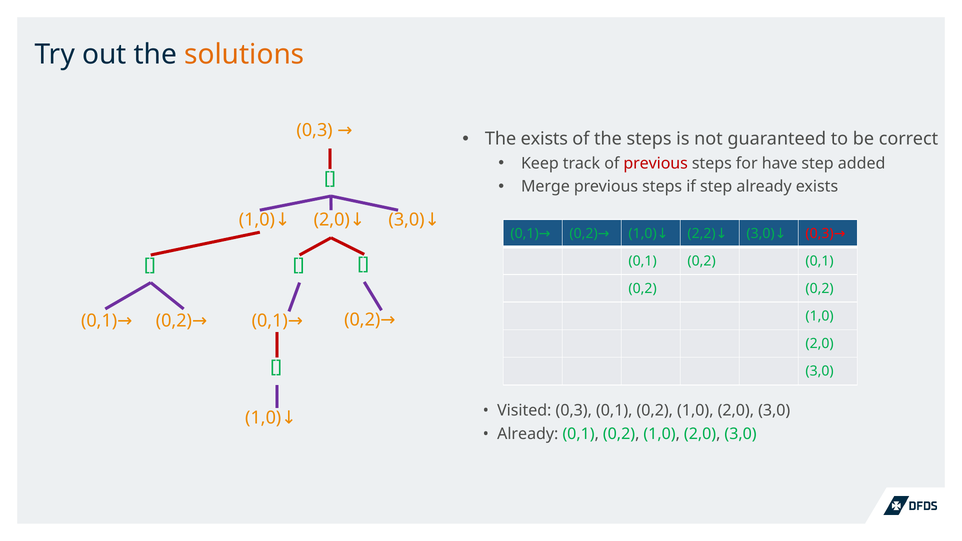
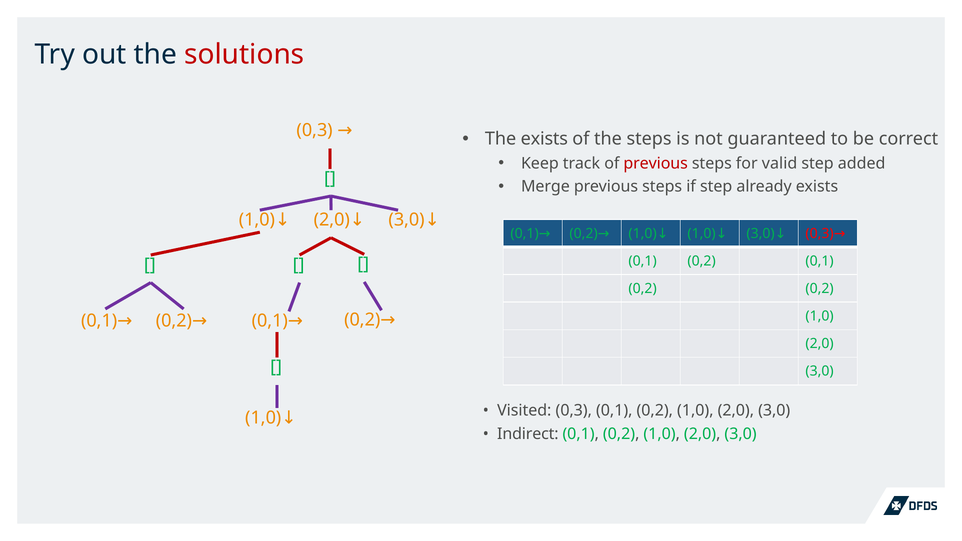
solutions colour: orange -> red
have: have -> valid
2,2 at (702, 233): 2,2 -> 1,0
Already at (528, 434): Already -> Indirect
